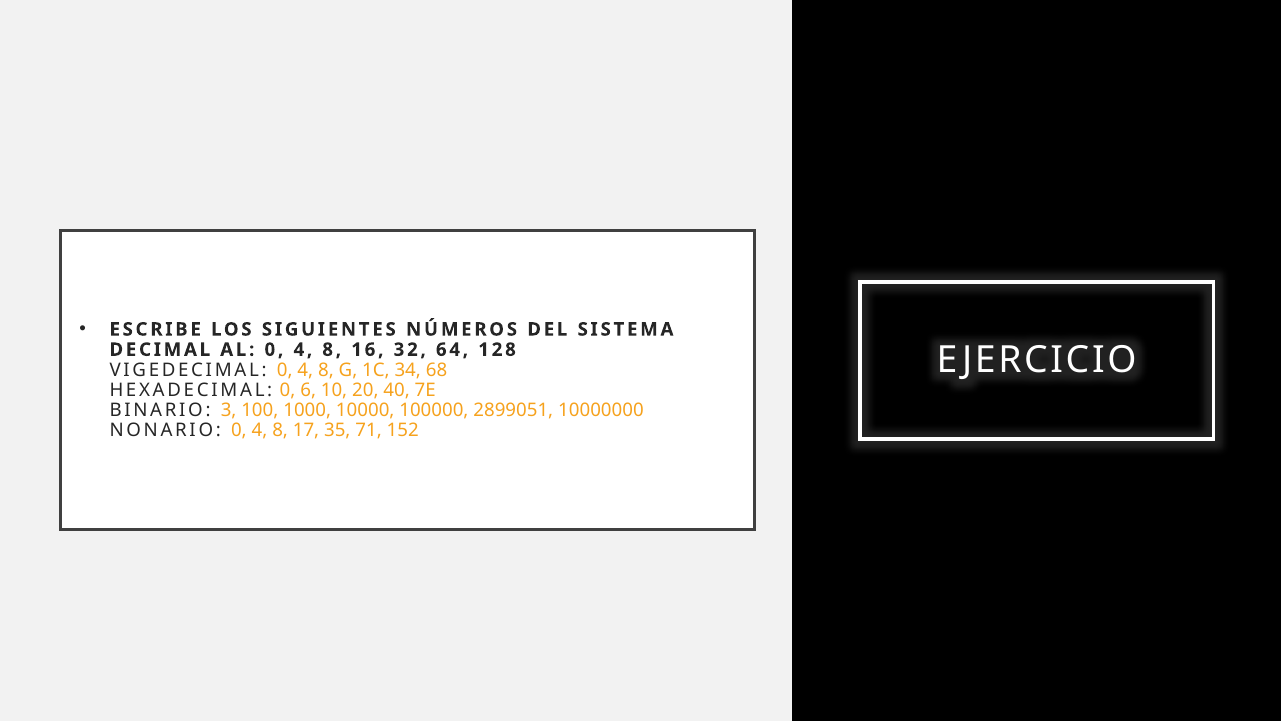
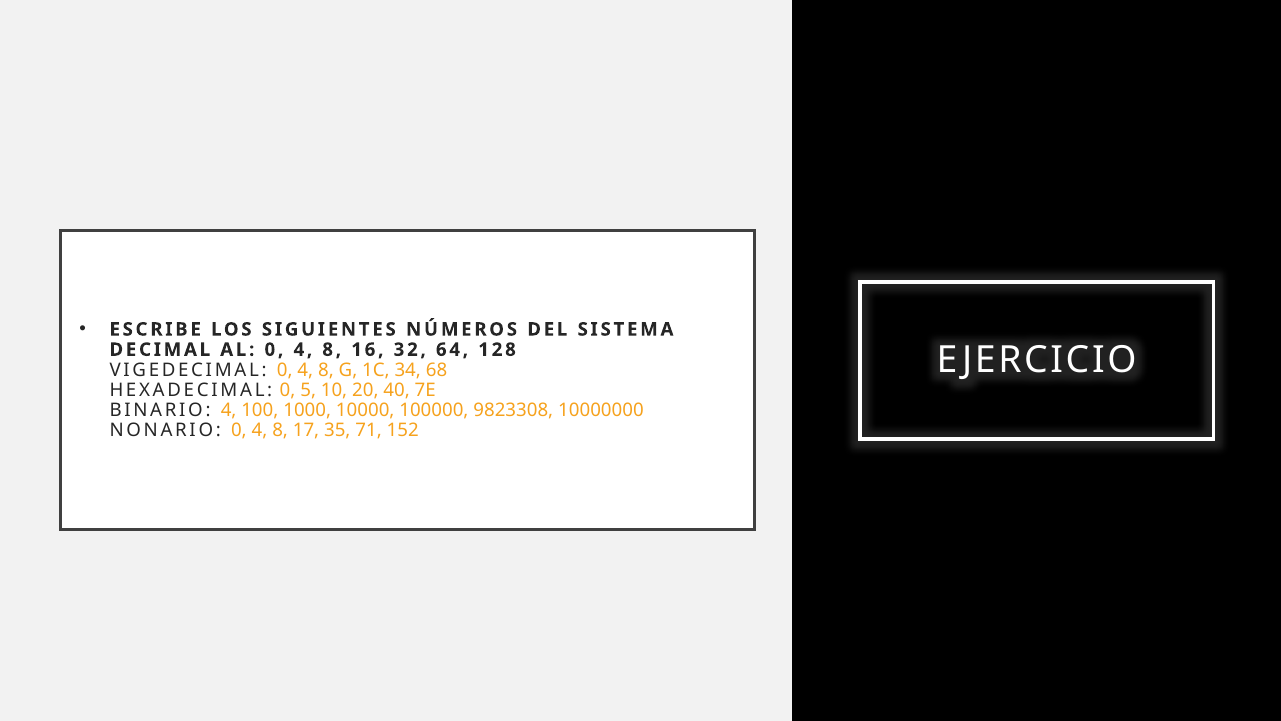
6: 6 -> 5
BINARIO 3: 3 -> 4
2899051: 2899051 -> 9823308
